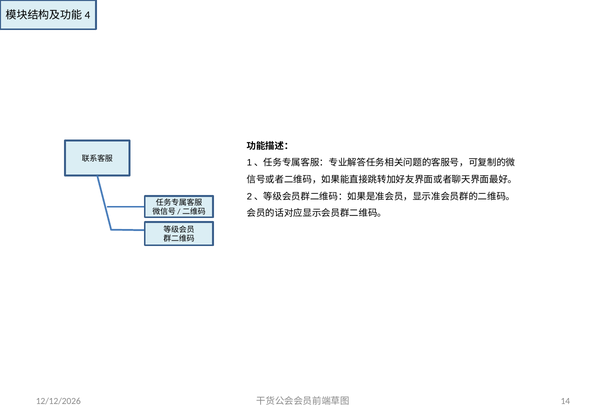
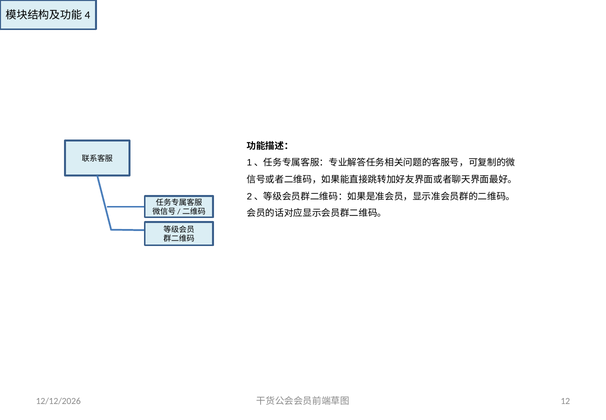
14: 14 -> 12
